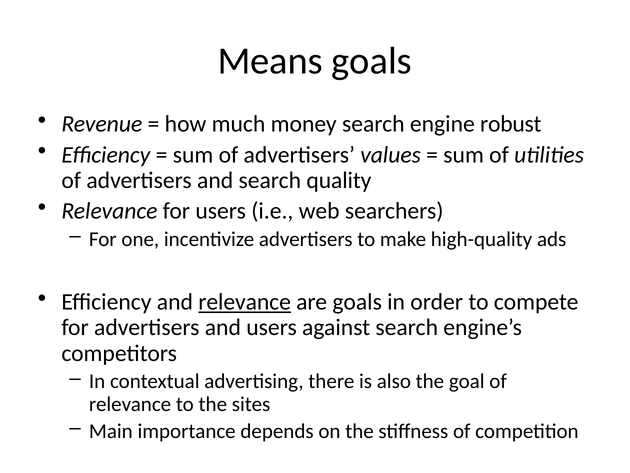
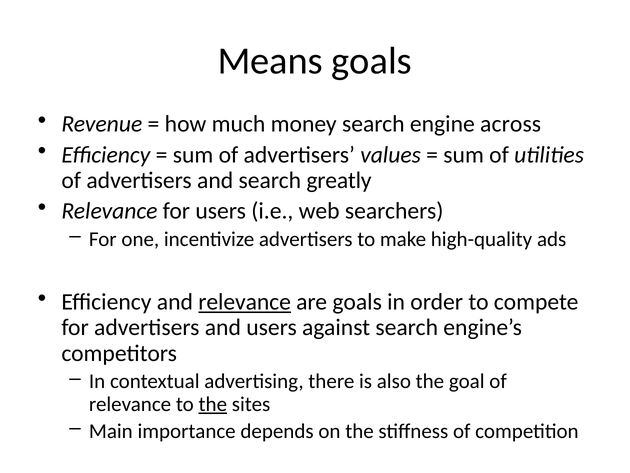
robust: robust -> across
quality: quality -> greatly
the at (213, 404) underline: none -> present
